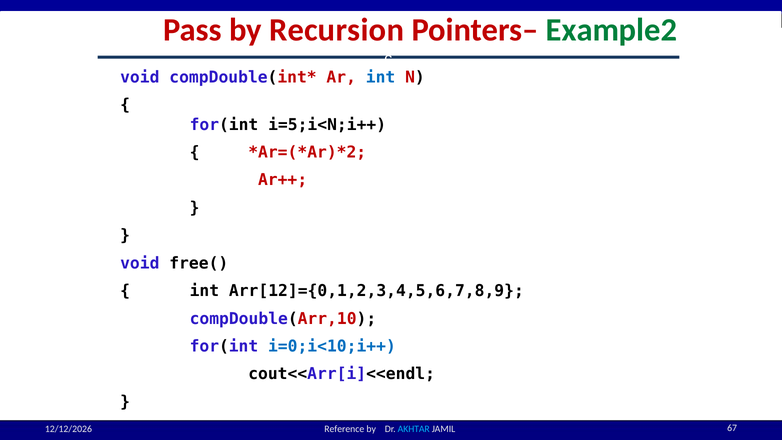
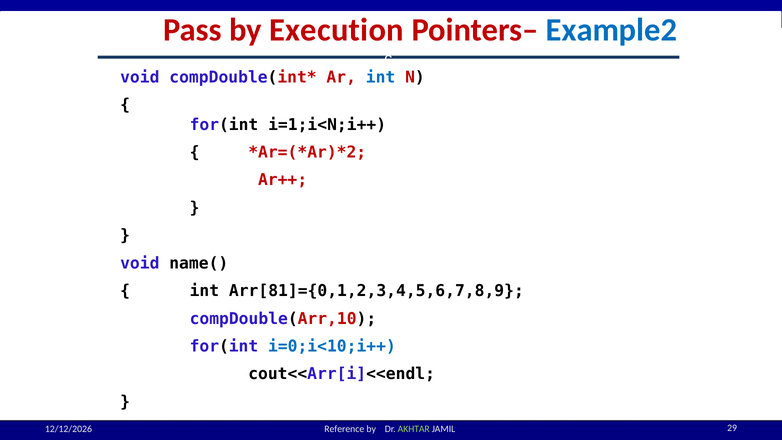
Recursion: Recursion -> Execution
Example2 colour: green -> blue
i=5;i<N;i++: i=5;i<N;i++ -> i=1;i<N;i++
free(: free( -> name(
Arr[12]={0,1,2,3,4,5,6,7,8,9: Arr[12]={0,1,2,3,4,5,6,7,8,9 -> Arr[81]={0,1,2,3,4,5,6,7,8,9
AKHTAR colour: light blue -> light green
67: 67 -> 29
